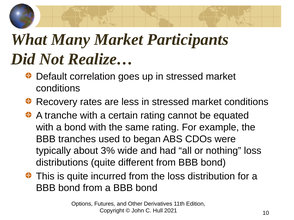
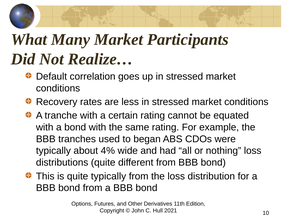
3%: 3% -> 4%
quite incurred: incurred -> typically
